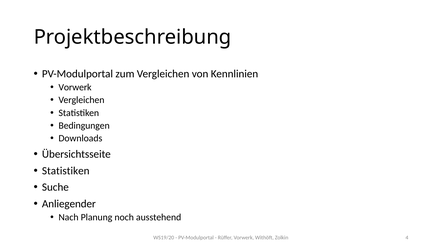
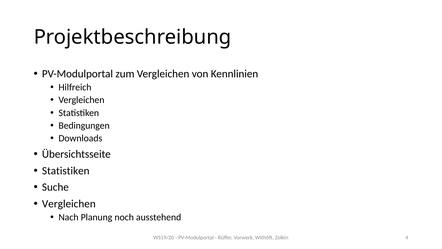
Vorwerk at (75, 87): Vorwerk -> Hilfreich
Anliegender at (69, 204): Anliegender -> Vergleichen
